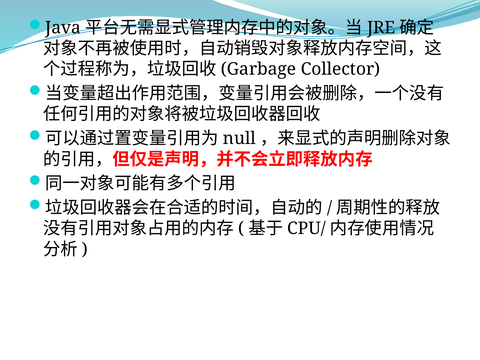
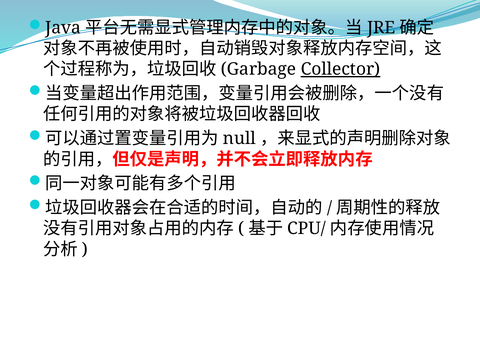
Collector underline: none -> present
